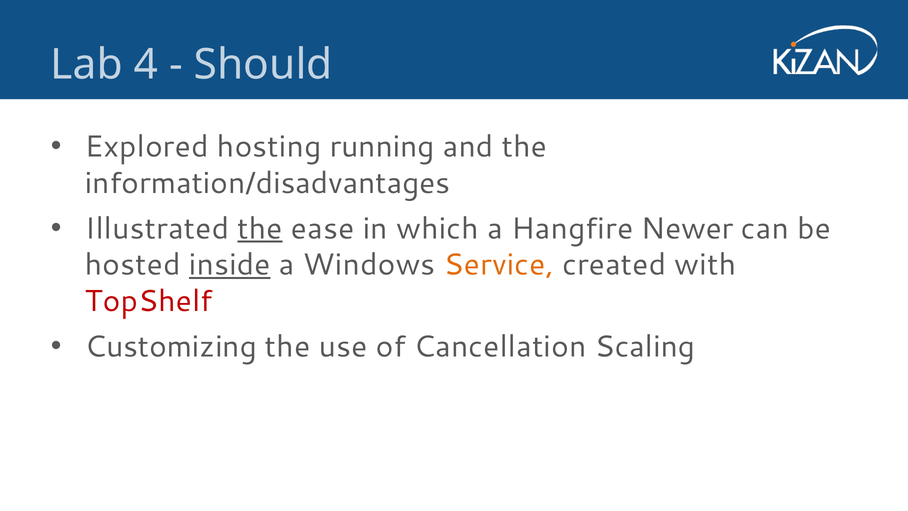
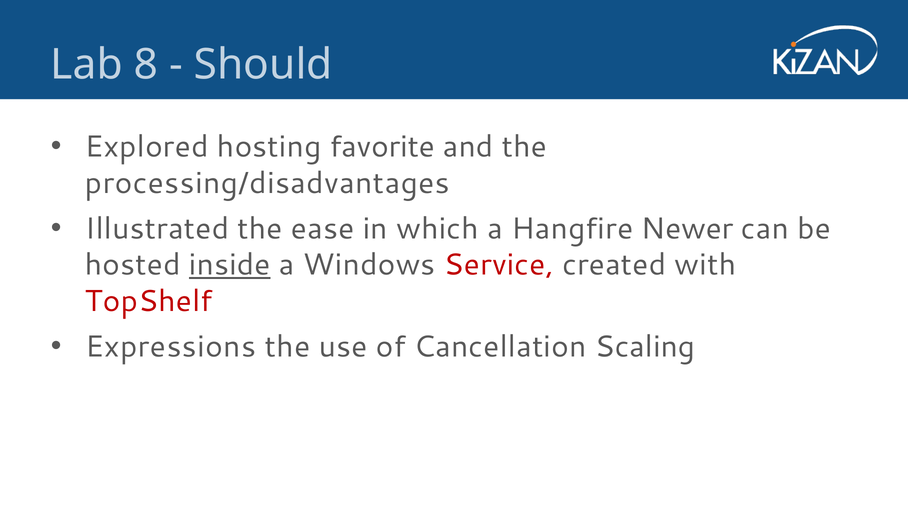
4: 4 -> 8
running: running -> favorite
information/disadvantages: information/disadvantages -> processing/disadvantages
the at (260, 229) underline: present -> none
Service colour: orange -> red
Customizing: Customizing -> Expressions
